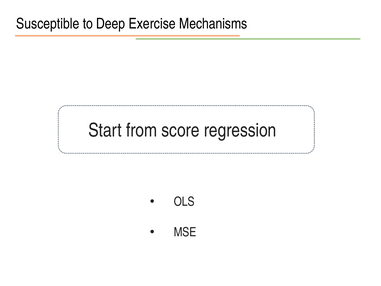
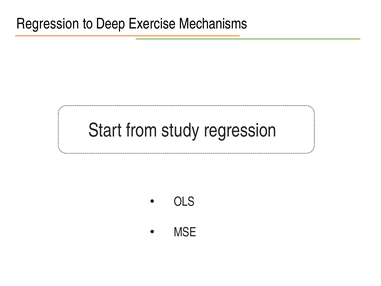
Susceptible at (48, 24): Susceptible -> Regression
score: score -> study
